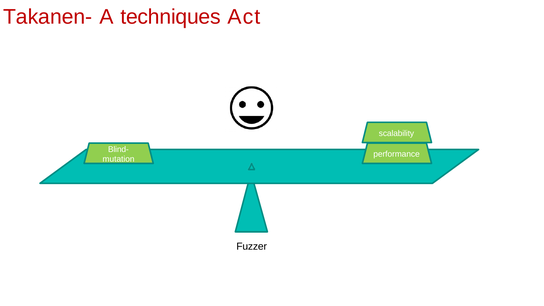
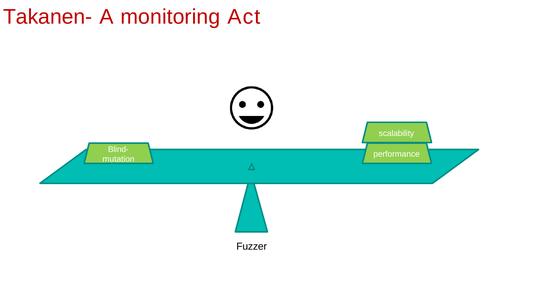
techniques: techniques -> monitoring
